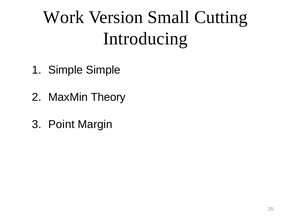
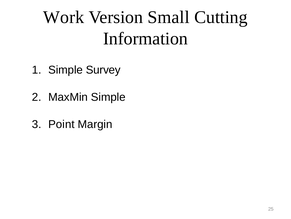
Introducing: Introducing -> Information
Simple Simple: Simple -> Survey
MaxMin Theory: Theory -> Simple
